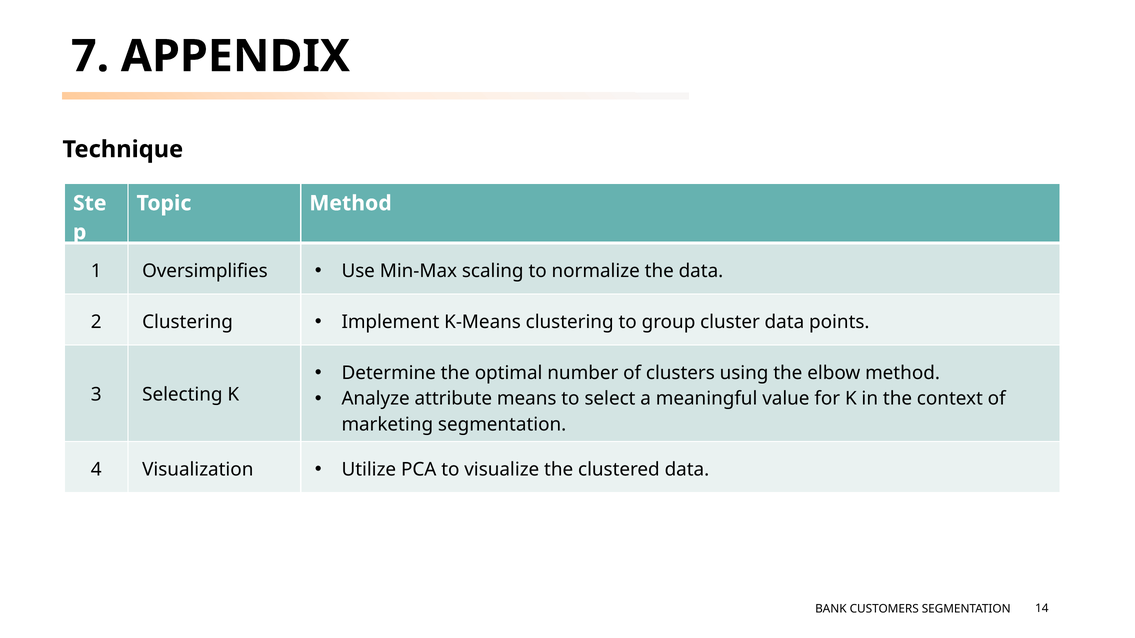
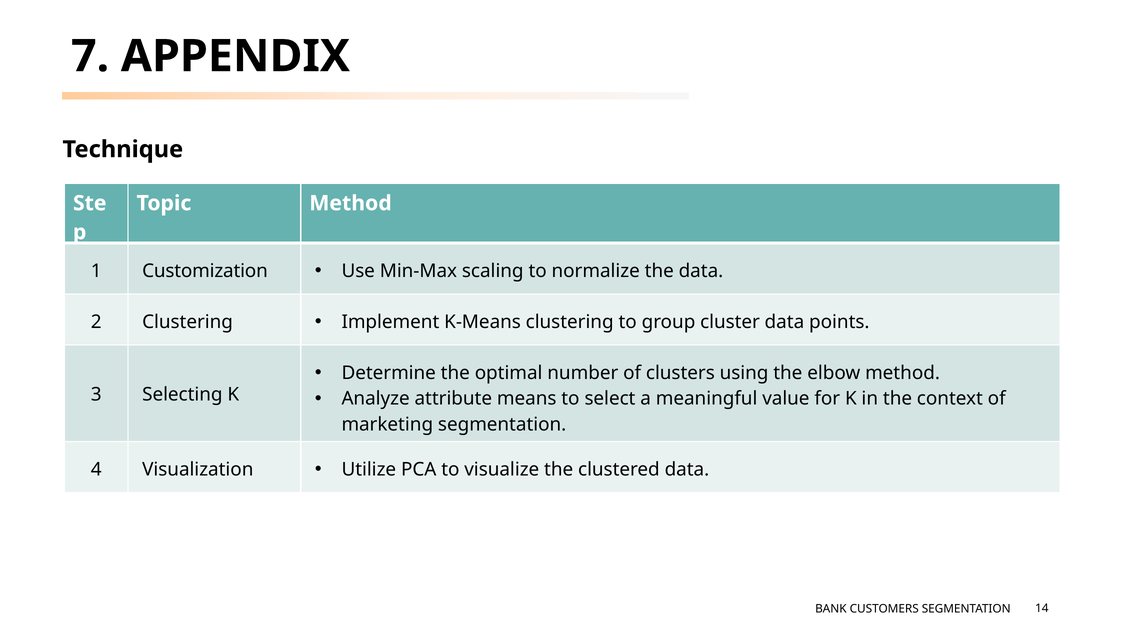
Oversimplifies: Oversimplifies -> Customization
